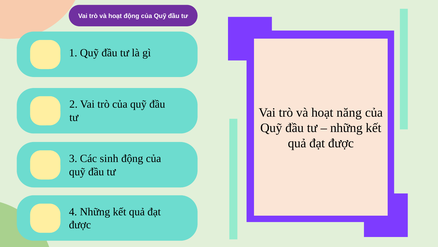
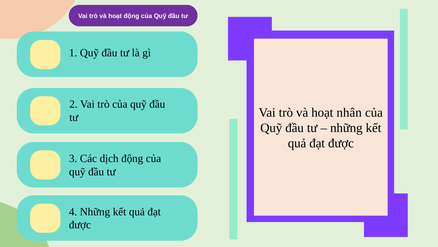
năng: năng -> nhân
sinh: sinh -> dịch
